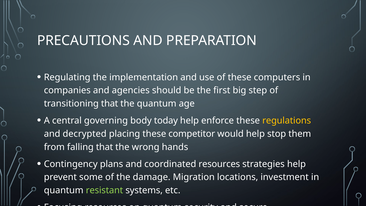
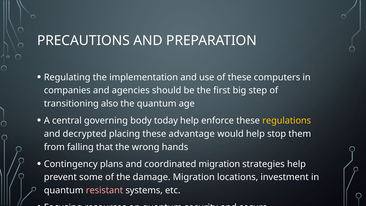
transitioning that: that -> also
competitor: competitor -> advantage
coordinated resources: resources -> migration
resistant colour: light green -> pink
